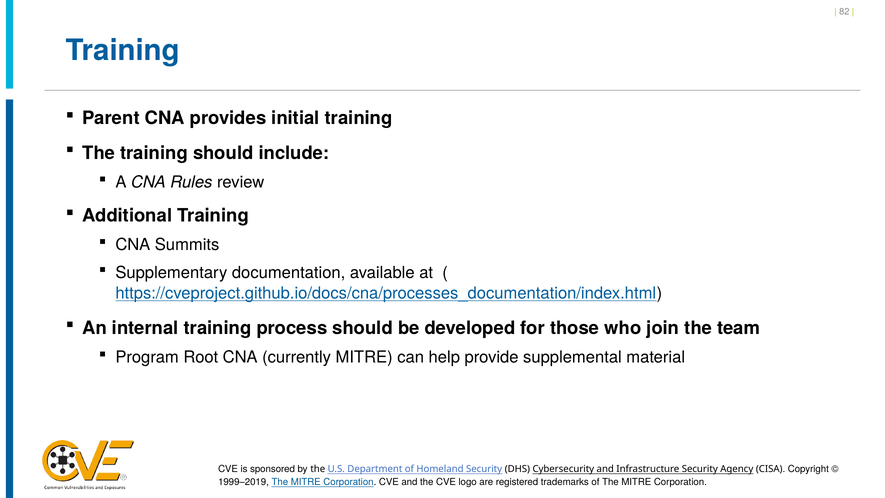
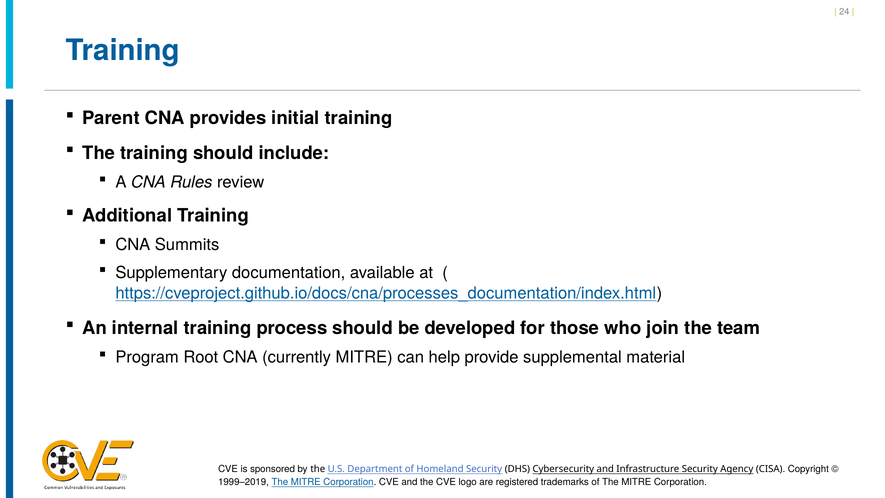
82: 82 -> 24
